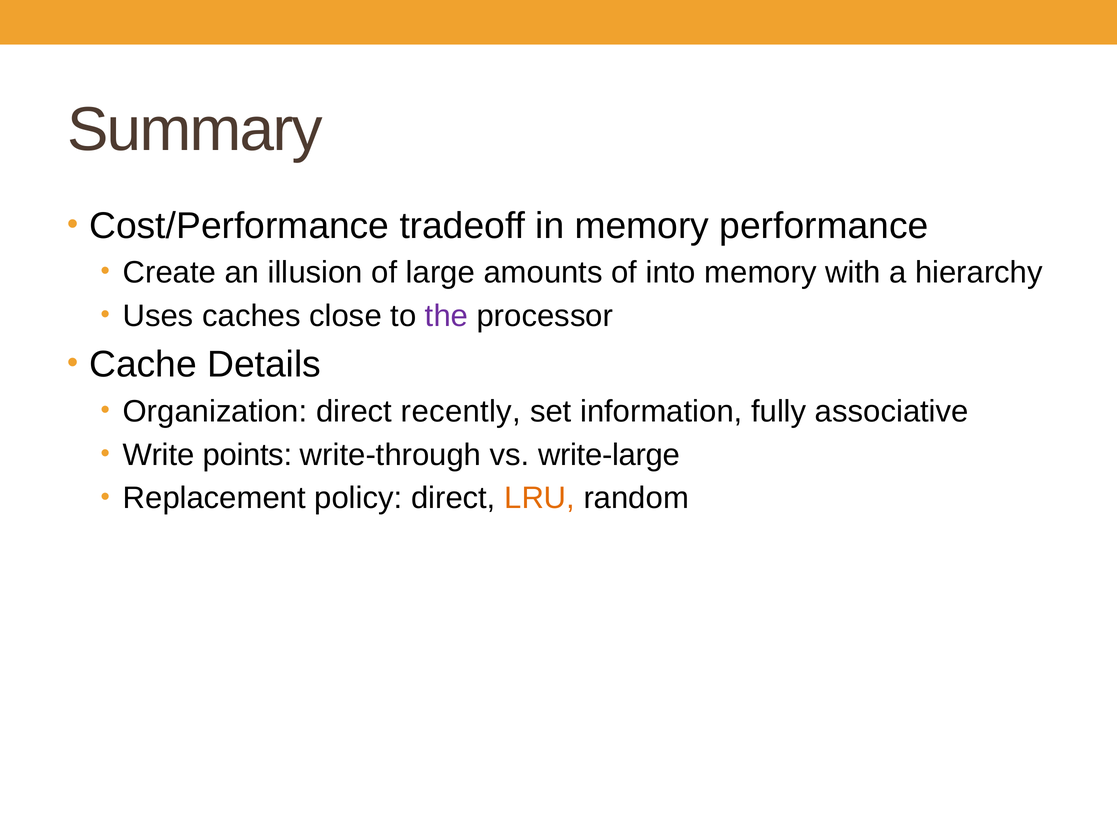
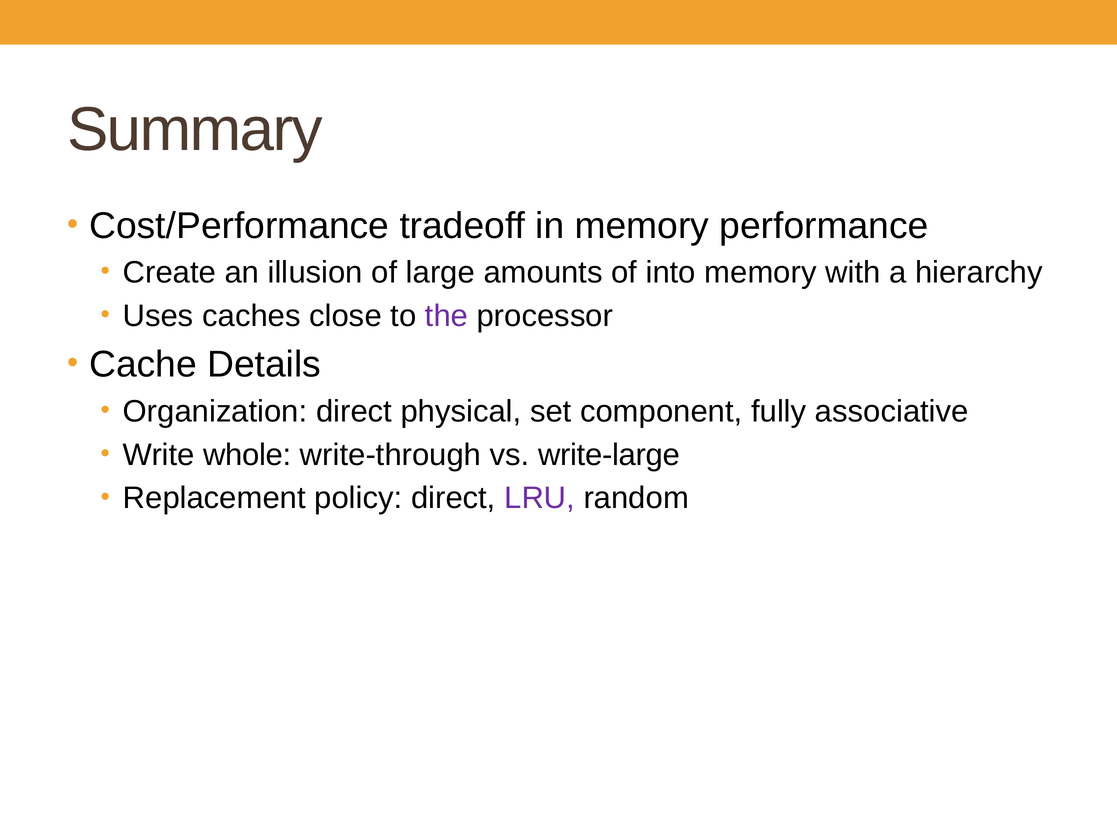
recently: recently -> physical
information: information -> component
points: points -> whole
LRU colour: orange -> purple
